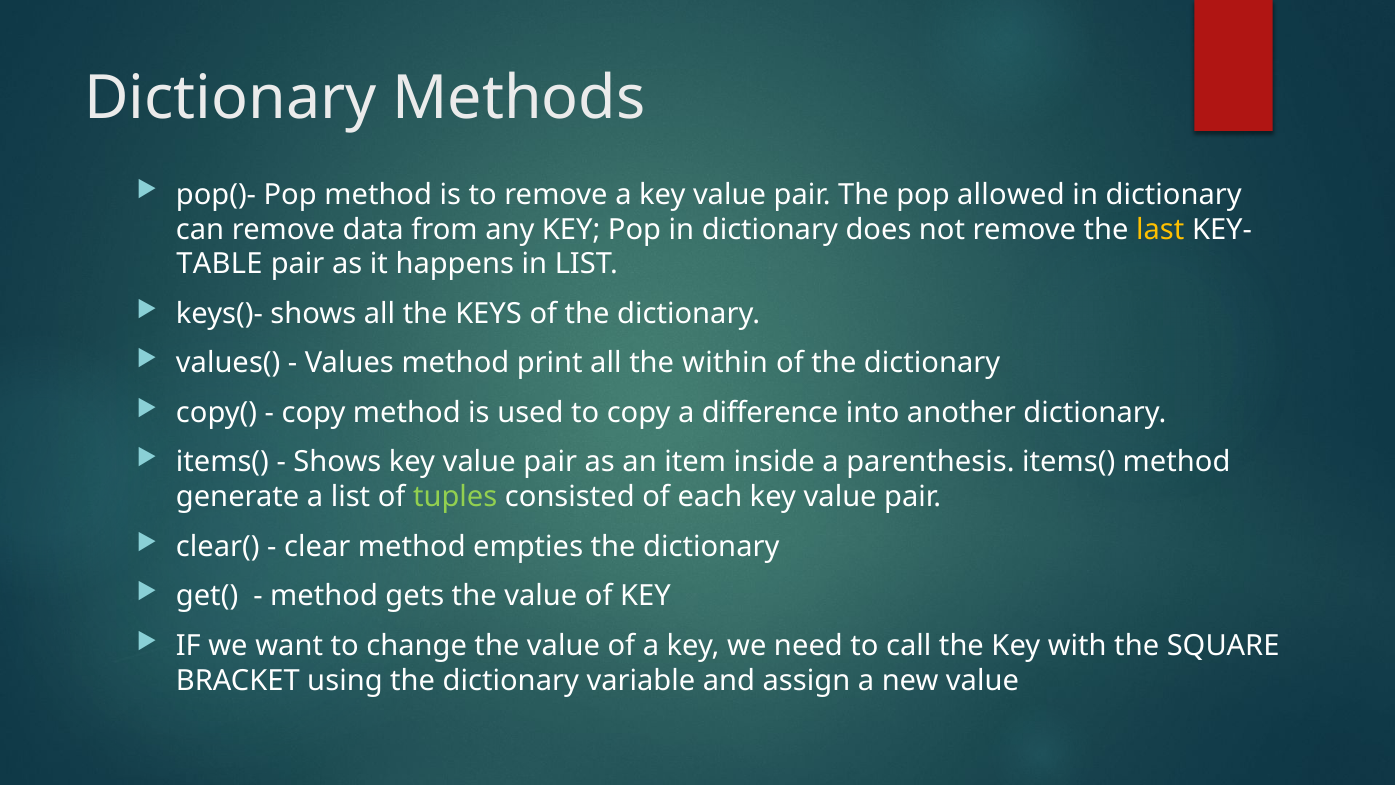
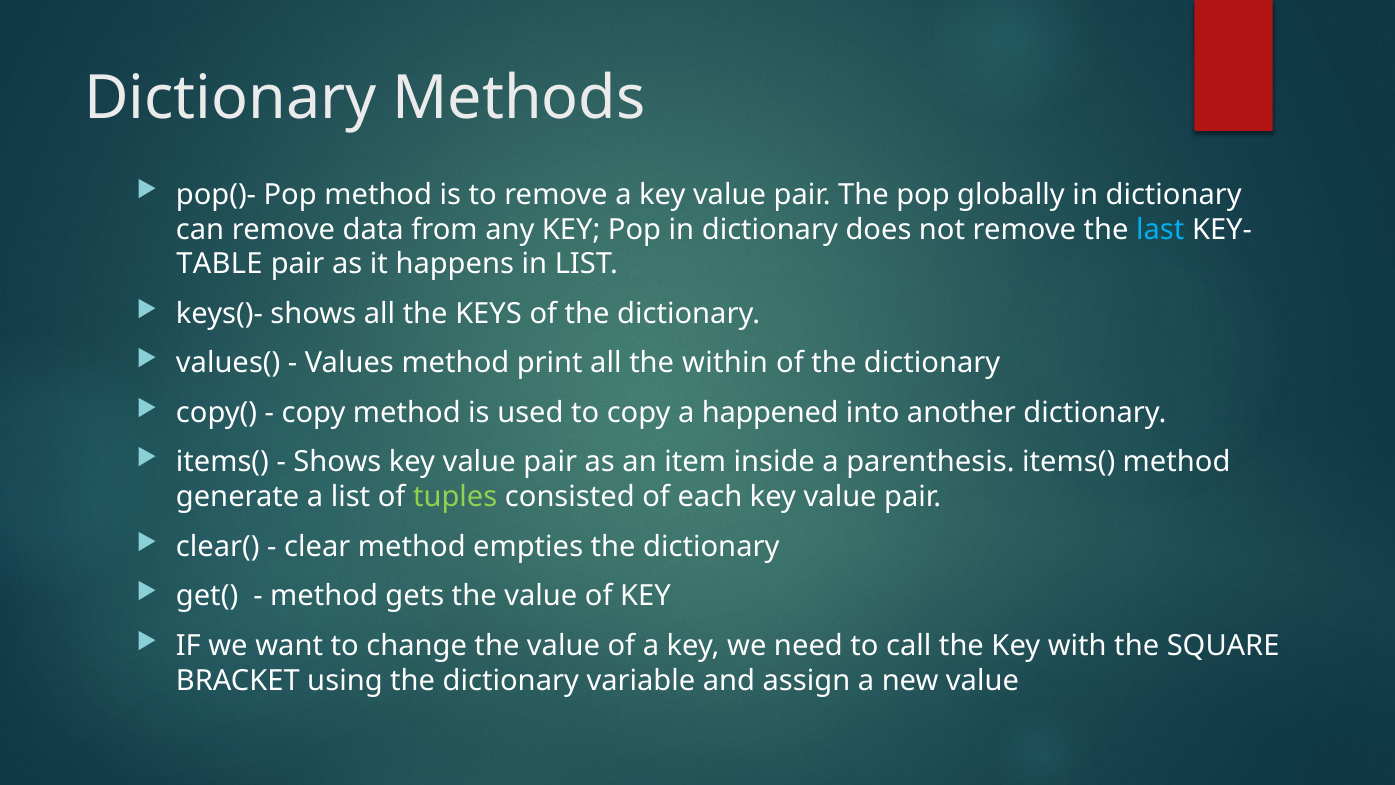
allowed: allowed -> globally
last colour: yellow -> light blue
difference: difference -> happened
